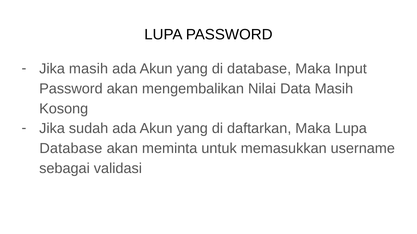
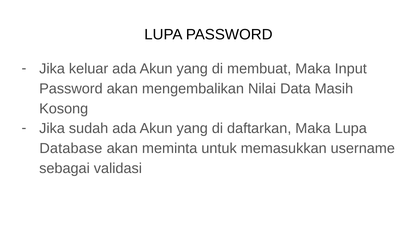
Jika masih: masih -> keluar
di database: database -> membuat
